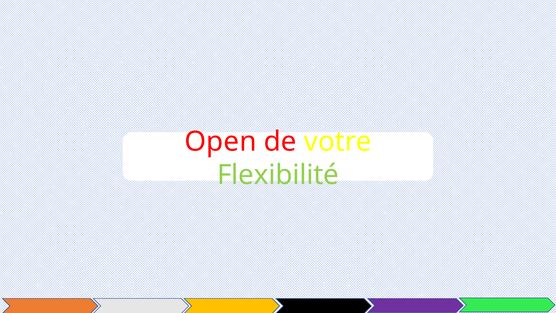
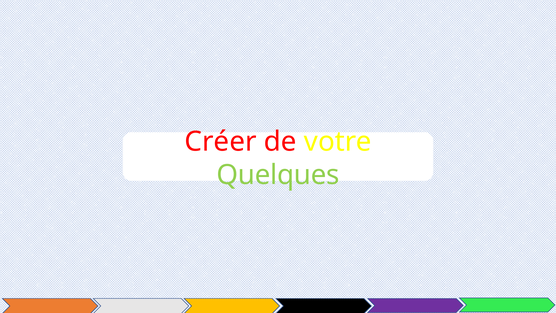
Open: Open -> Créer
Flexibilité: Flexibilité -> Quelques
